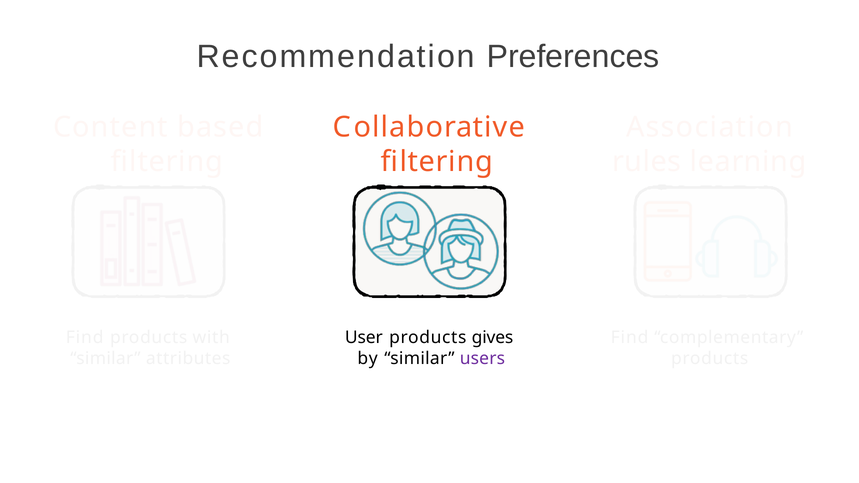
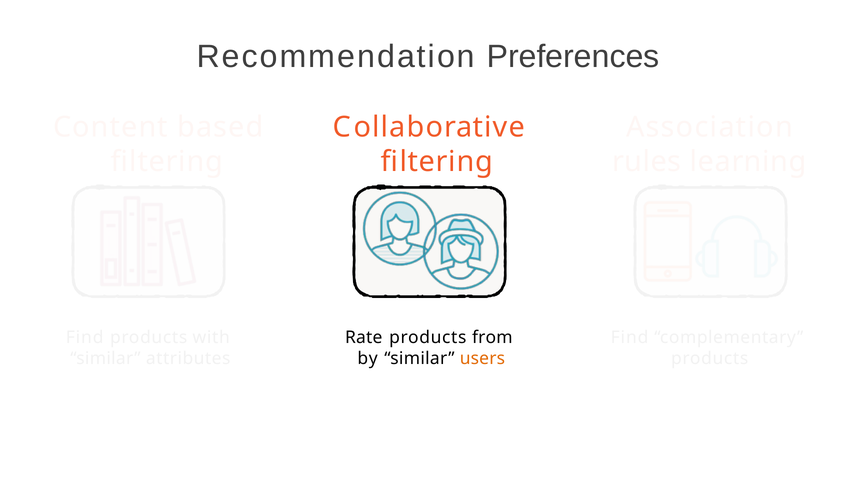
User: User -> Rate
gives: gives -> from
users colour: purple -> orange
